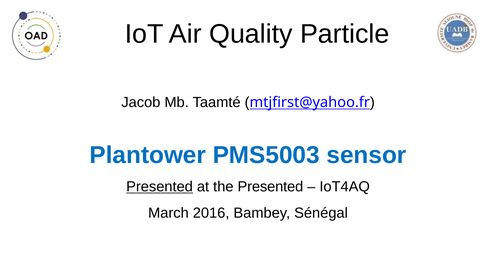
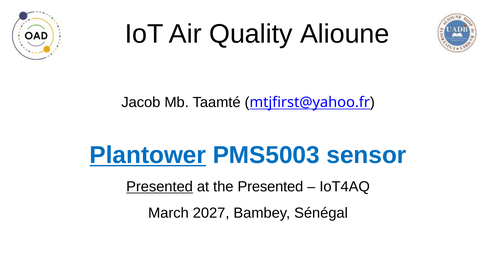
Particle: Particle -> Alioune
Plantower underline: none -> present
2016: 2016 -> 2027
